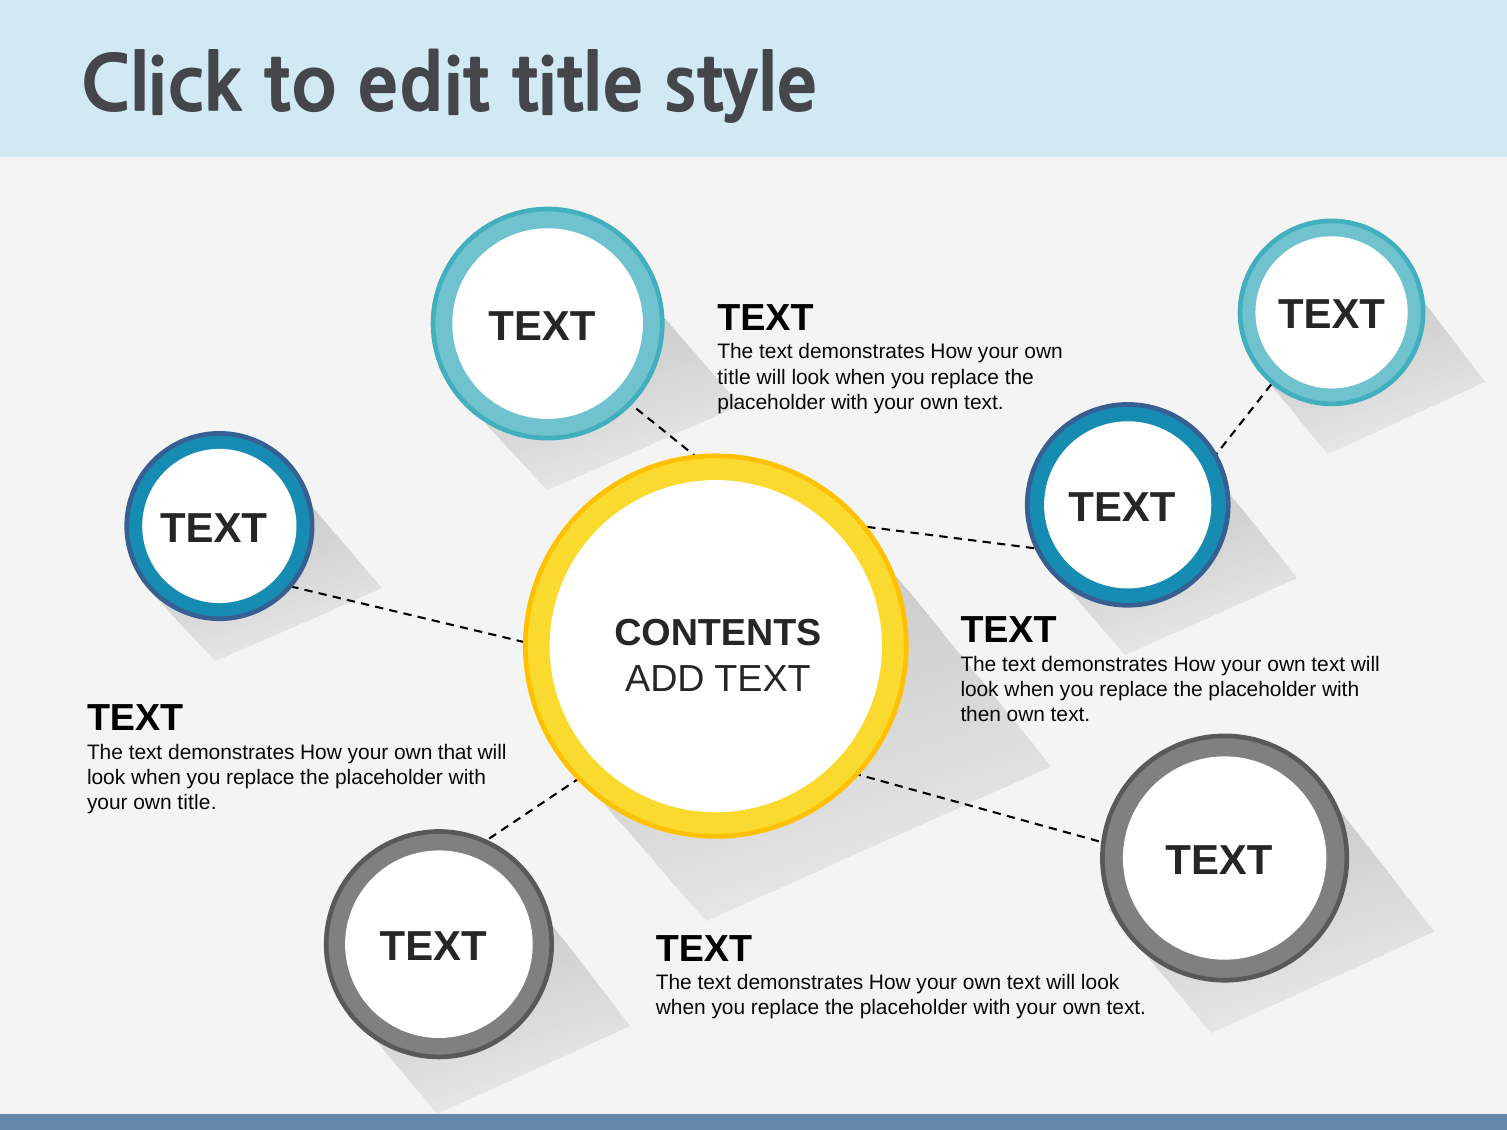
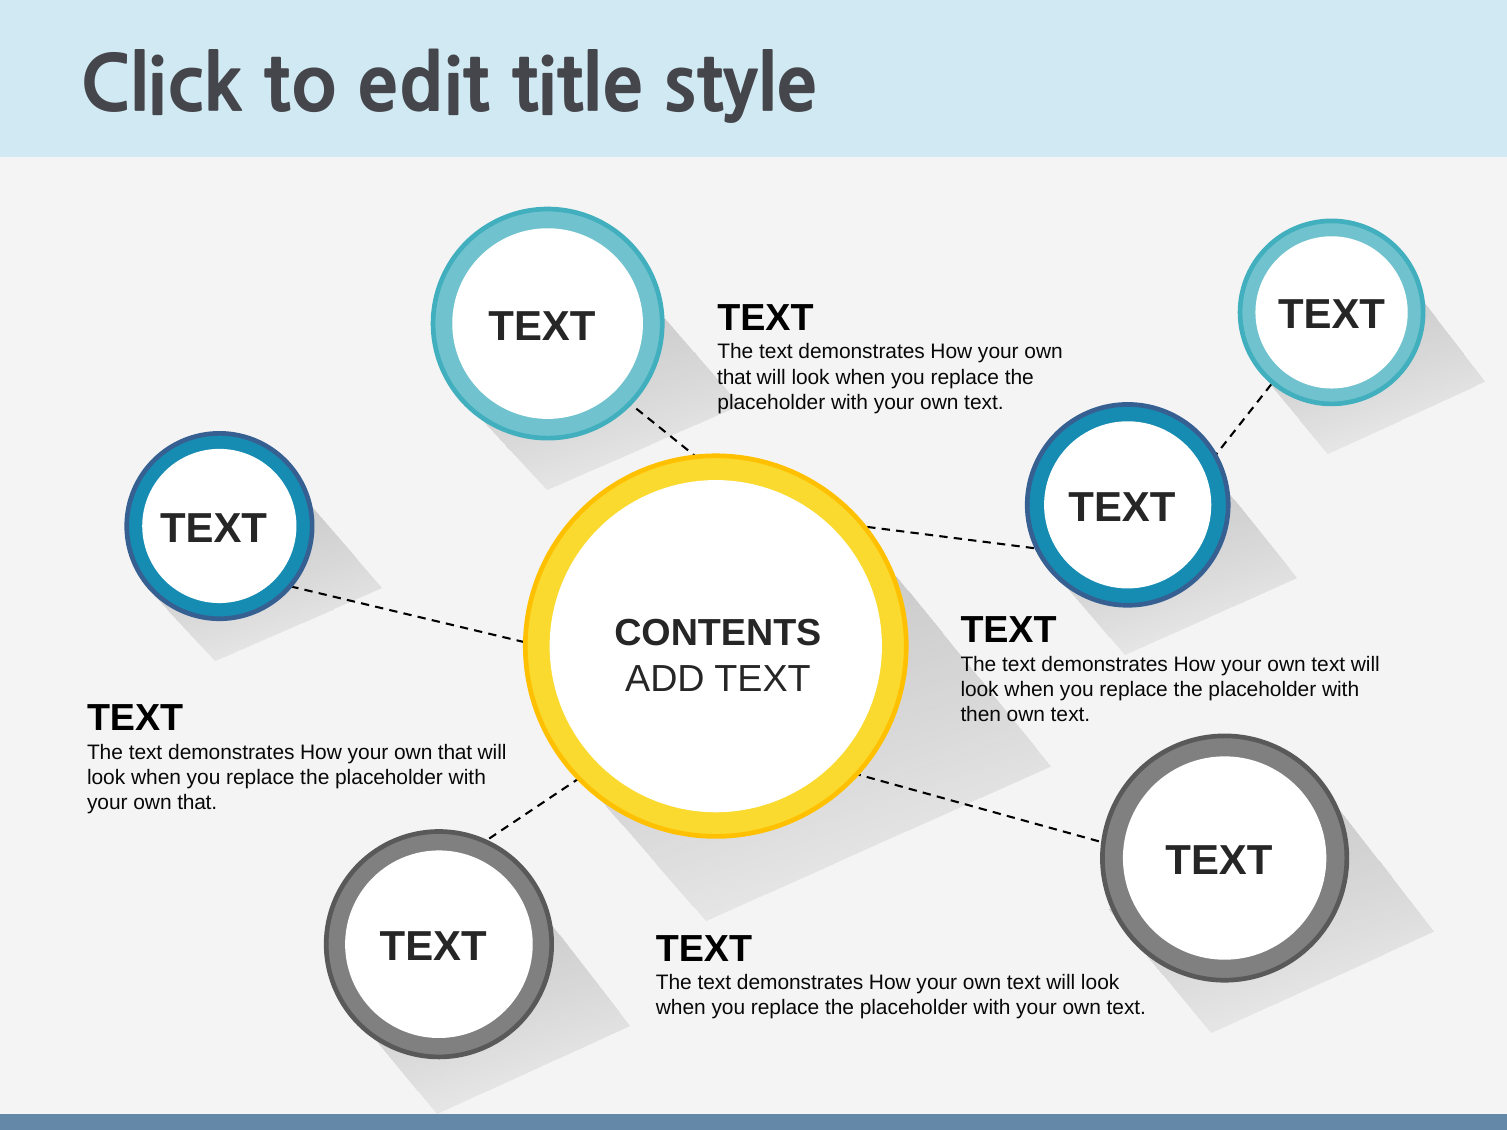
title at (734, 377): title -> that
title at (197, 803): title -> that
